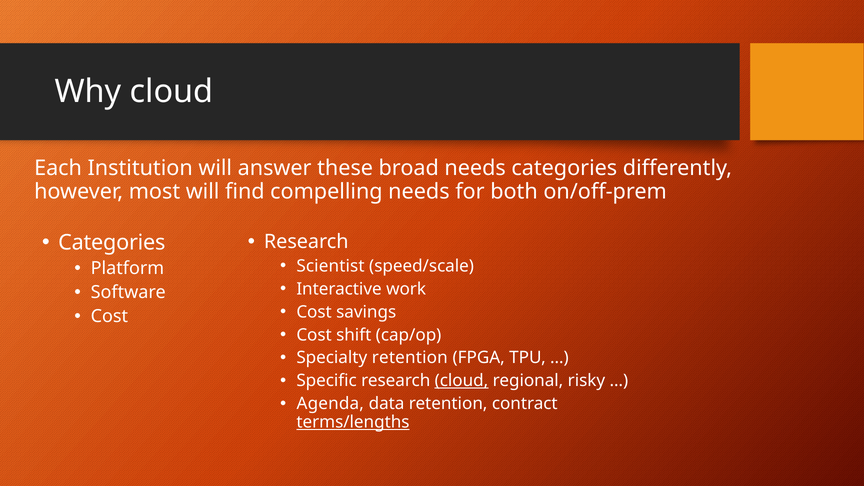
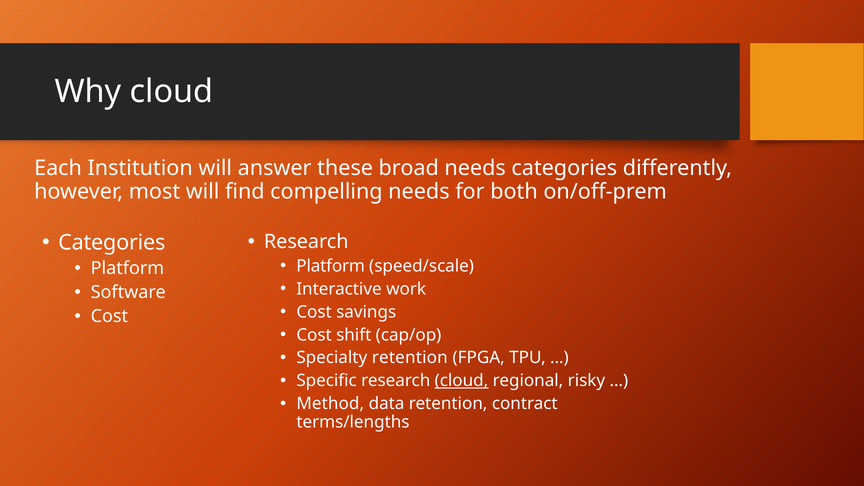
Scientist at (330, 266): Scientist -> Platform
Agenda: Agenda -> Method
terms/lengths underline: present -> none
